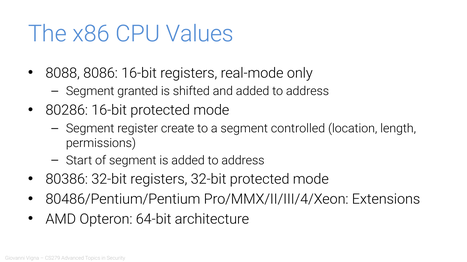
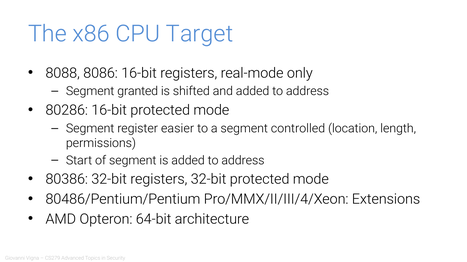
Values: Values -> Target
create: create -> easier
